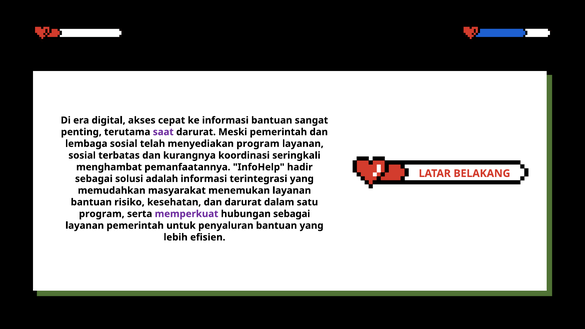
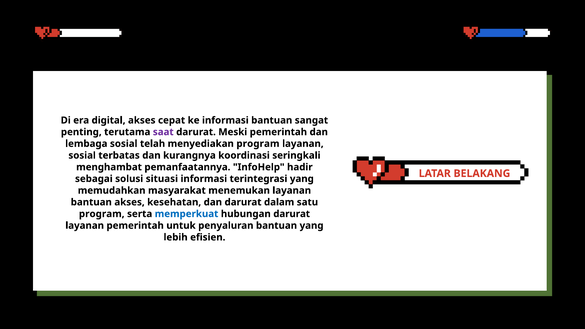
adalah: adalah -> situasi
bantuan risiko: risiko -> akses
memperkuat colour: purple -> blue
hubungan sebagai: sebagai -> darurat
